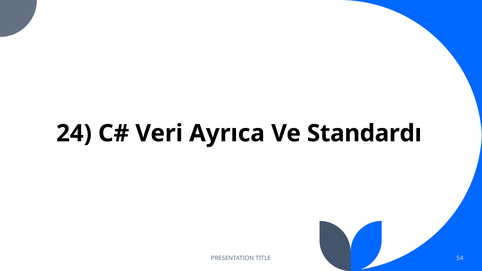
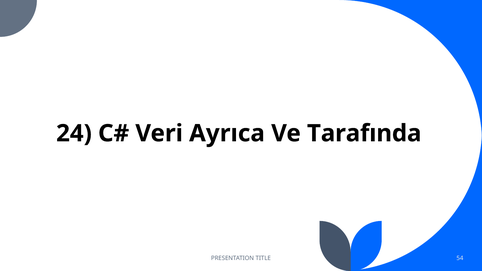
Standardı: Standardı -> Tarafında
